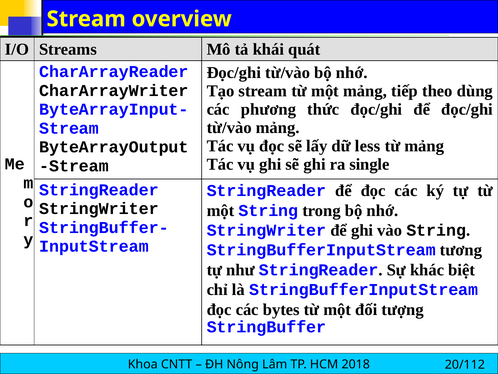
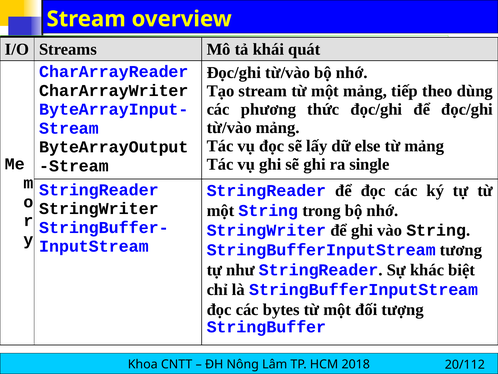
less: less -> else
